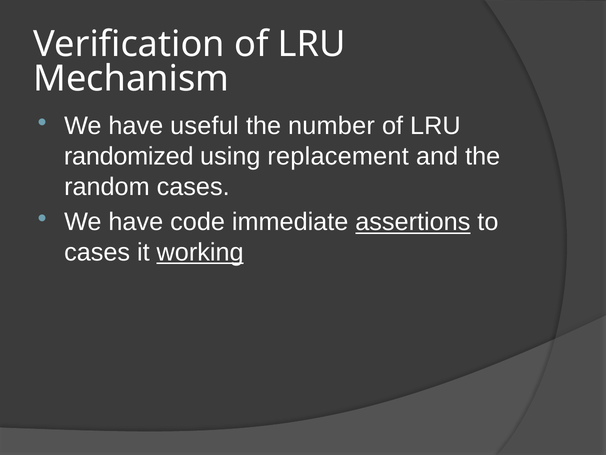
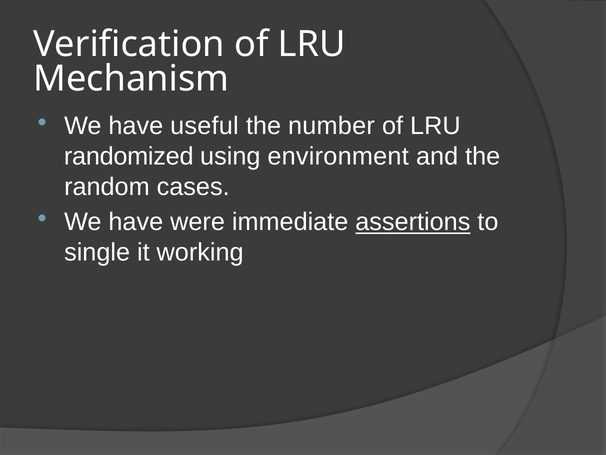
replacement: replacement -> environment
code: code -> were
cases at (97, 252): cases -> single
working underline: present -> none
